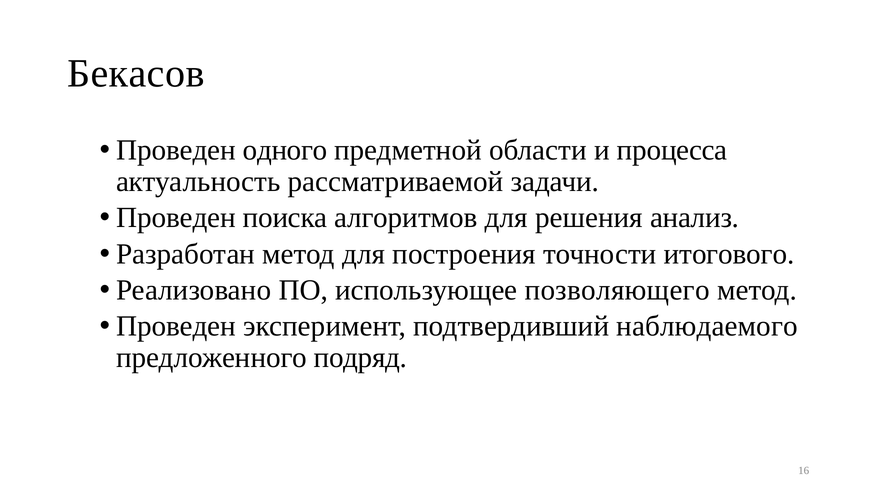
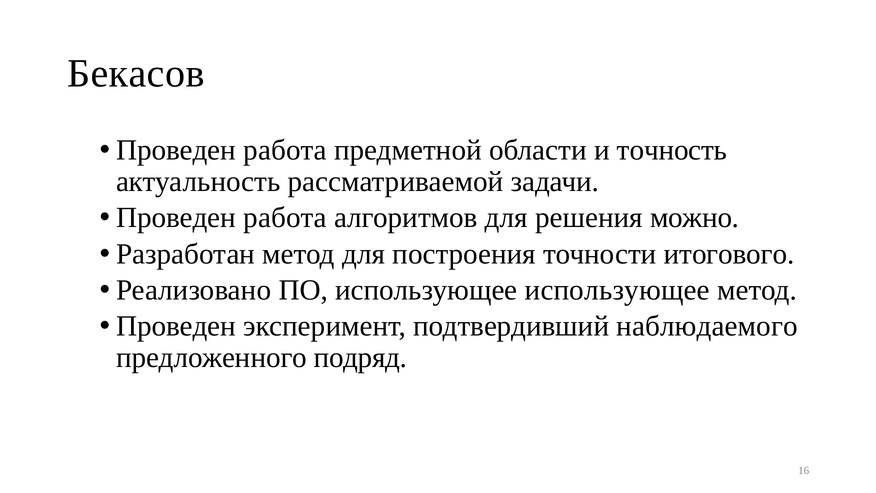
одного at (285, 150): одного -> работа
процесса: процесса -> точность
поиска at (285, 218): поиска -> работа
анализ: анализ -> можно
использующее позволяющего: позволяющего -> использующее
